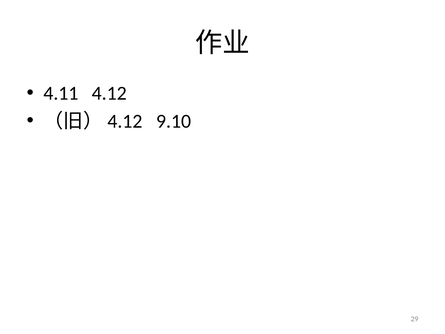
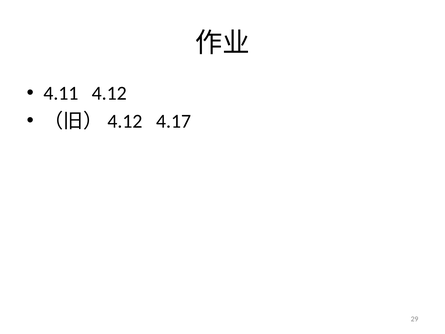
9.10: 9.10 -> 4.17
